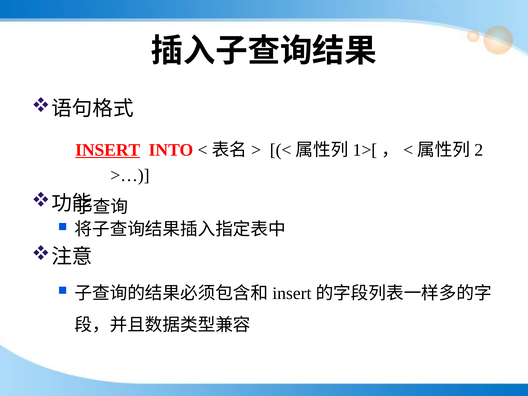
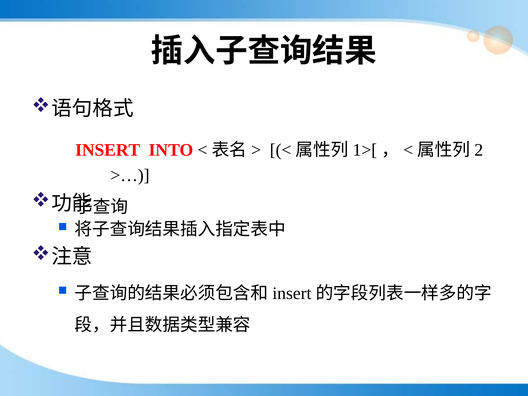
INSERT underline: present -> none
